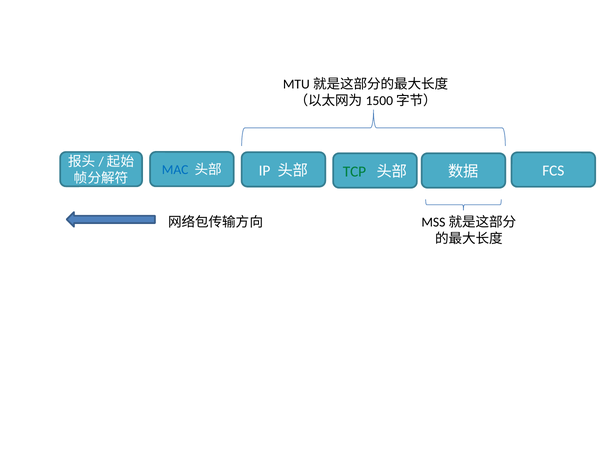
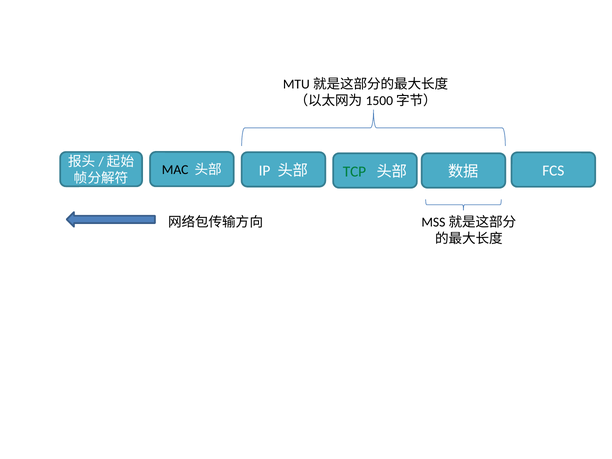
MAC colour: blue -> black
